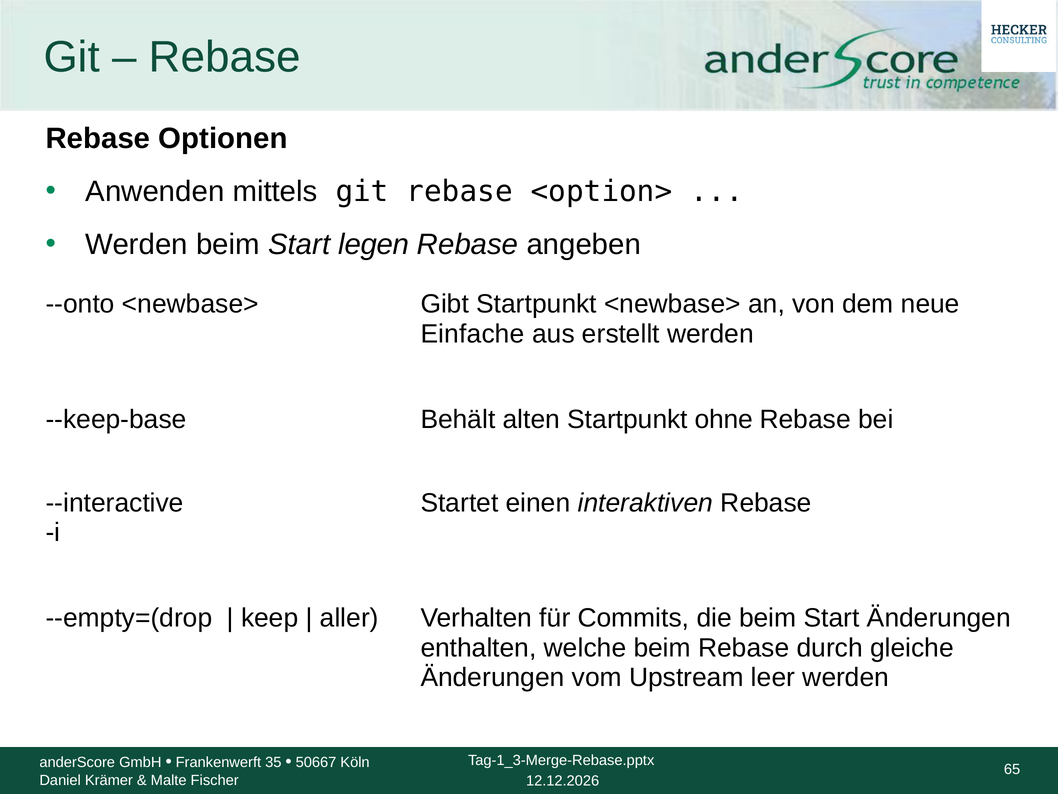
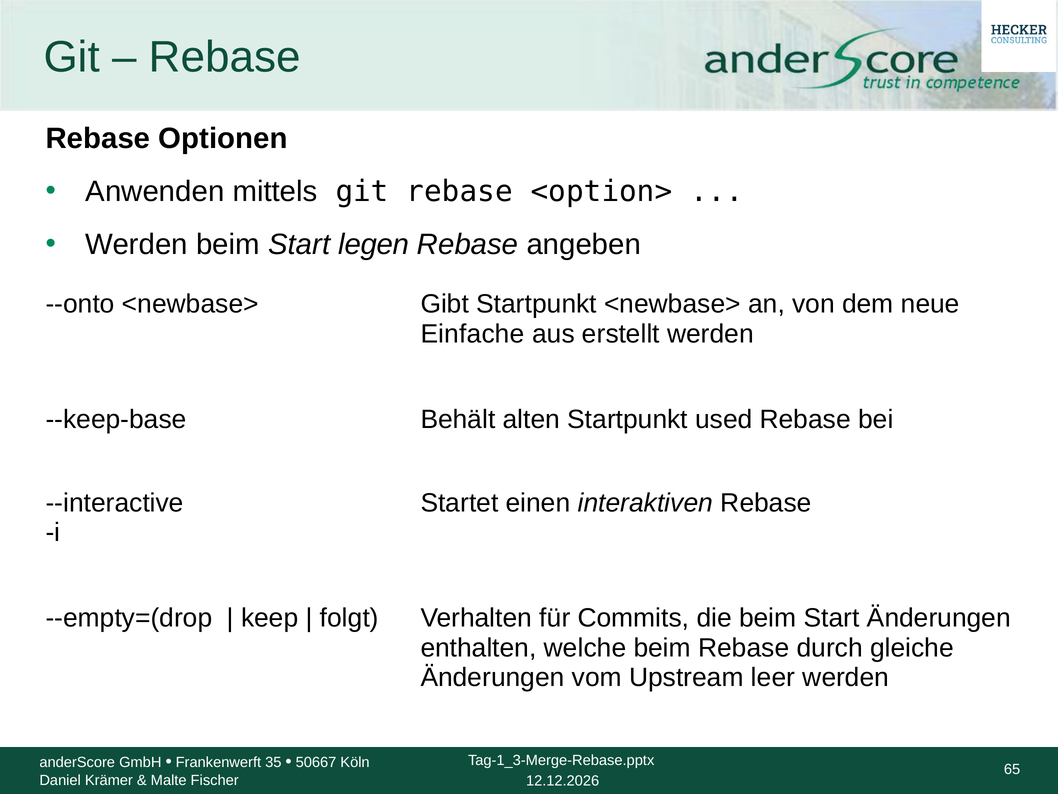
ohne: ohne -> used
aller: aller -> folgt
